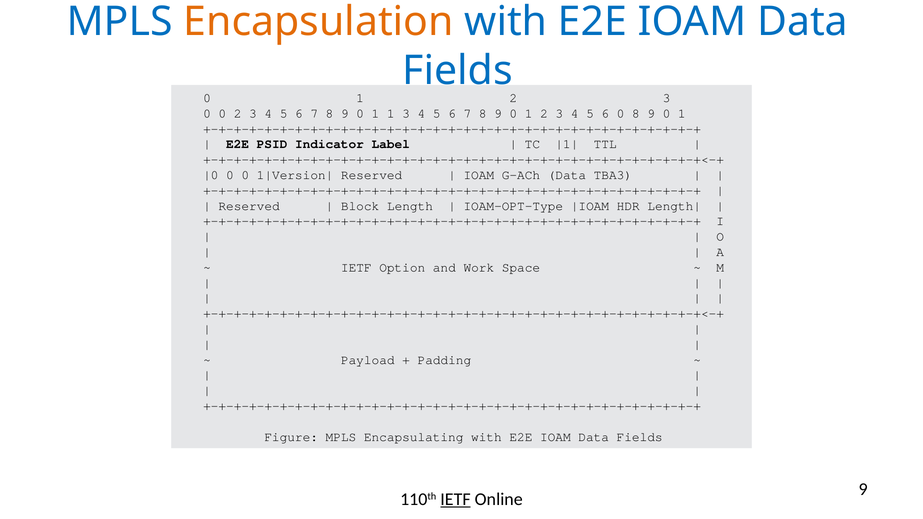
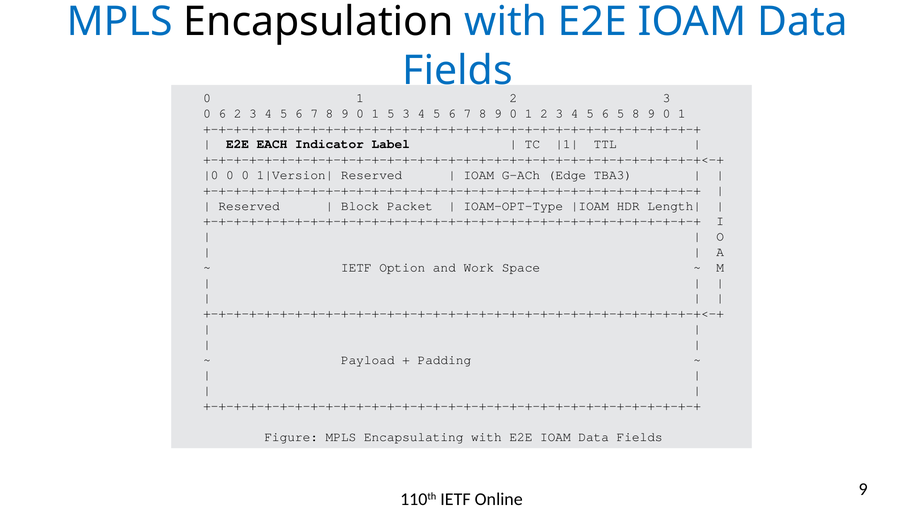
Encapsulation colour: orange -> black
0 at (222, 113): 0 -> 6
1 1: 1 -> 5
6 0: 0 -> 5
PSID: PSID -> EACH
G-ACh Data: Data -> Edge
Length: Length -> Packet
IETF at (455, 499) underline: present -> none
